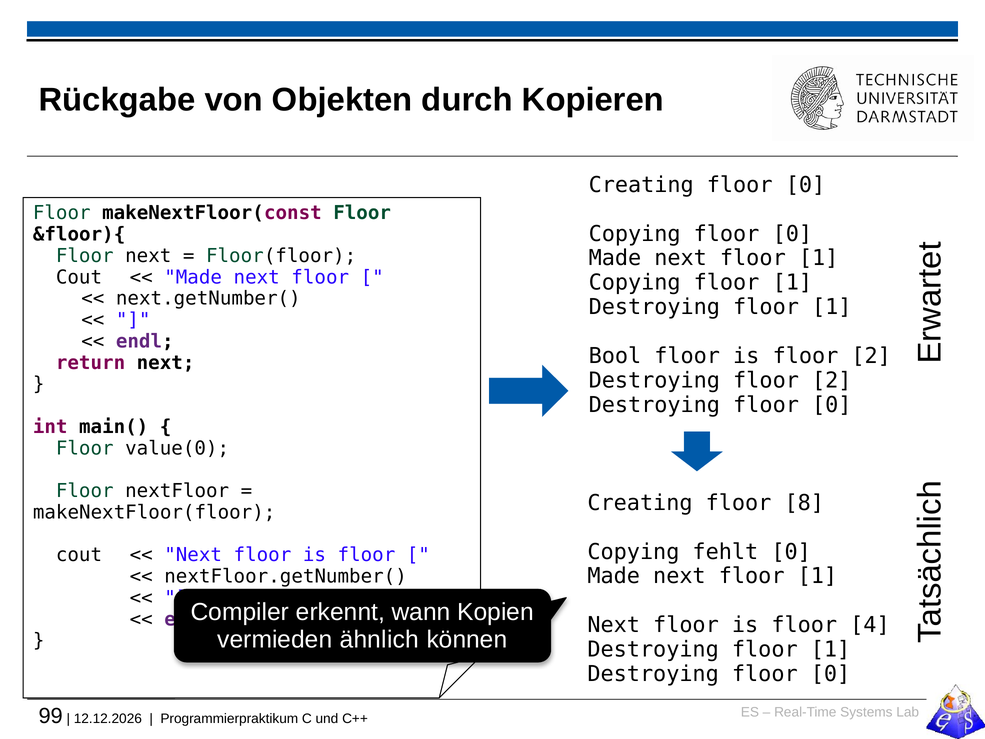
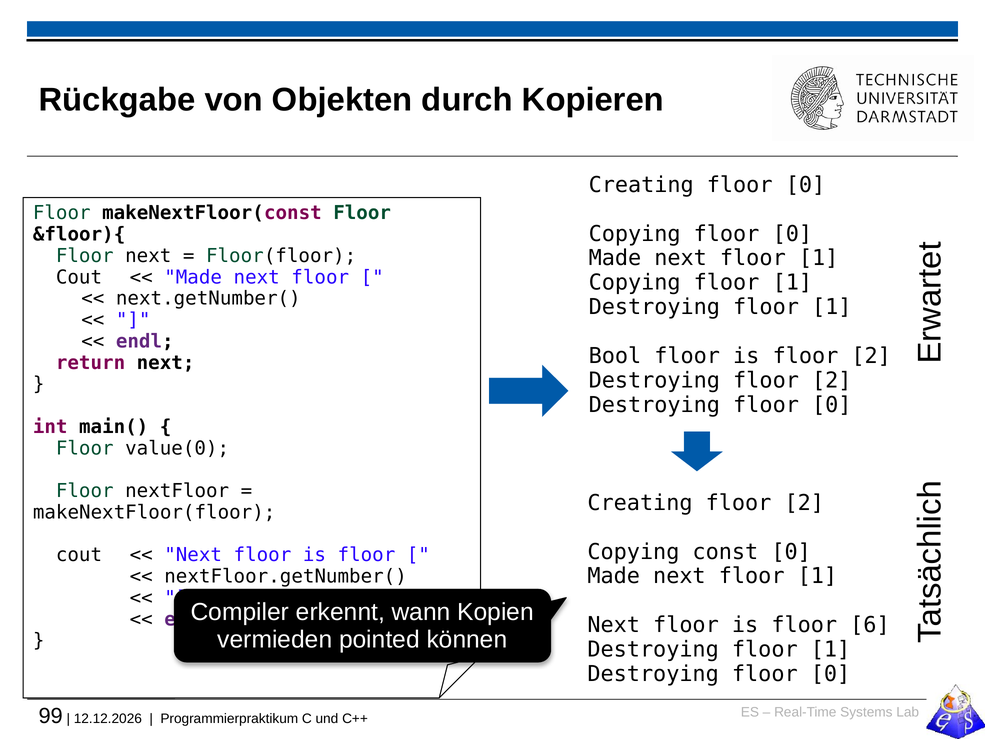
Creating floor 8: 8 -> 2
fehlt: fehlt -> const
4: 4 -> 6
ähnlich: ähnlich -> pointed
